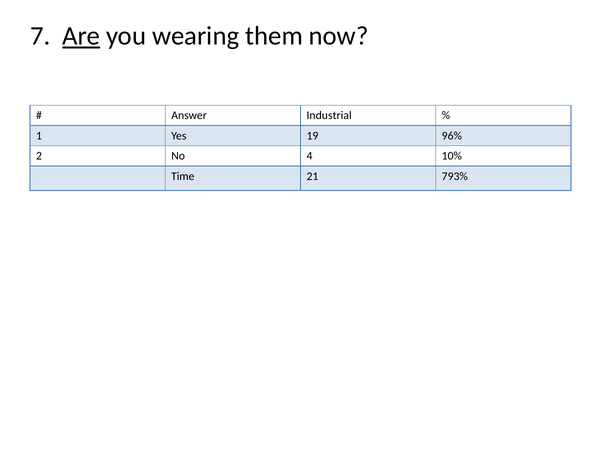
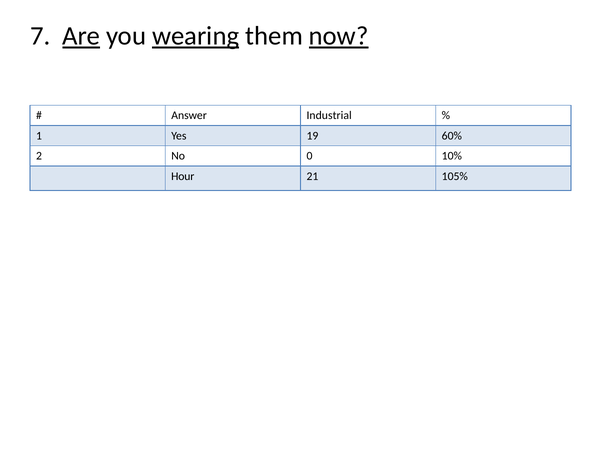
wearing underline: none -> present
now underline: none -> present
96%: 96% -> 60%
4: 4 -> 0
Time: Time -> Hour
793%: 793% -> 105%
